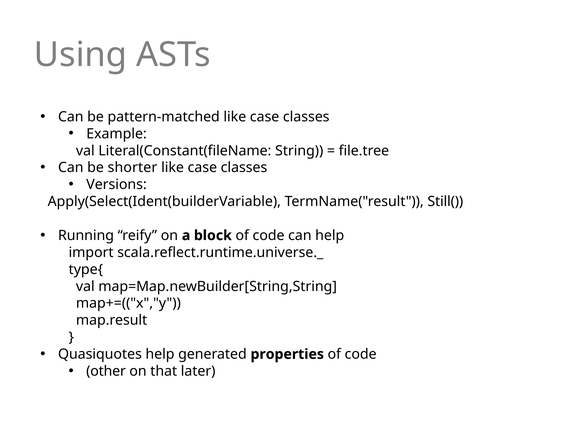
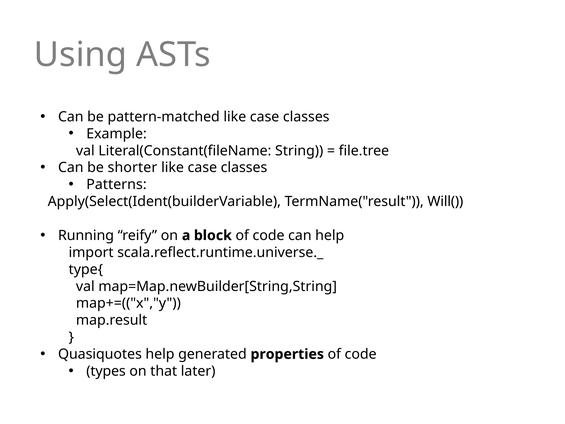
Versions: Versions -> Patterns
Still(: Still( -> Will(
other: other -> types
